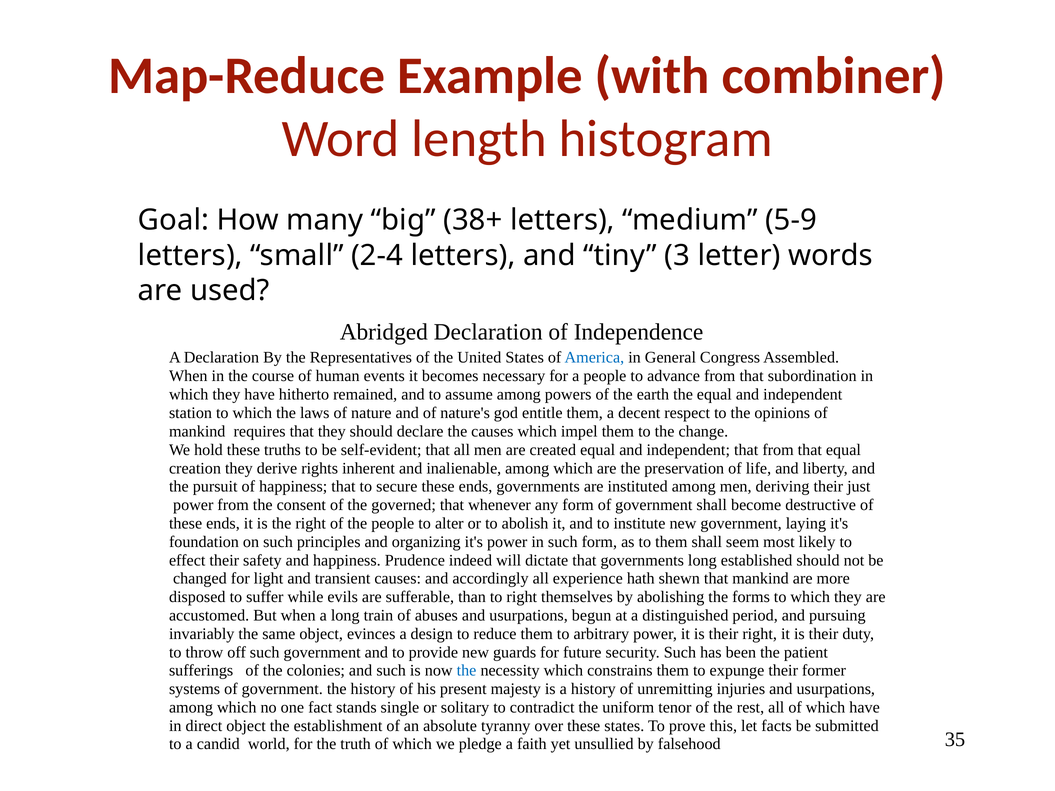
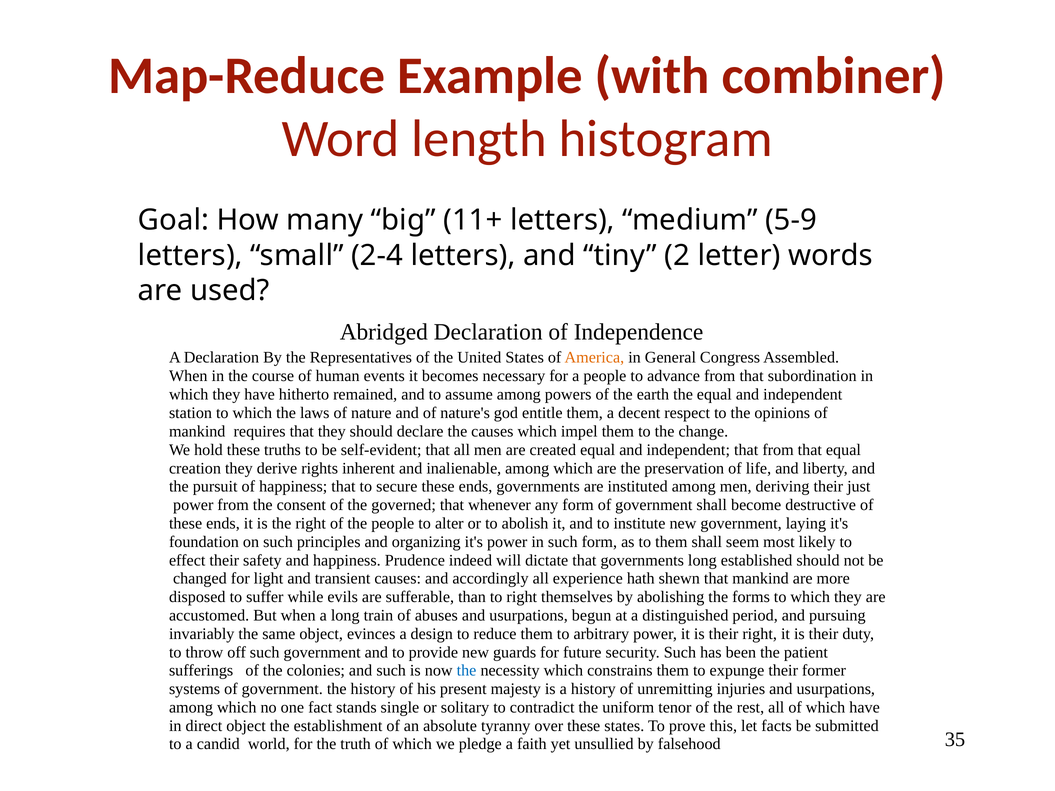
38+: 38+ -> 11+
3: 3 -> 2
America colour: blue -> orange
